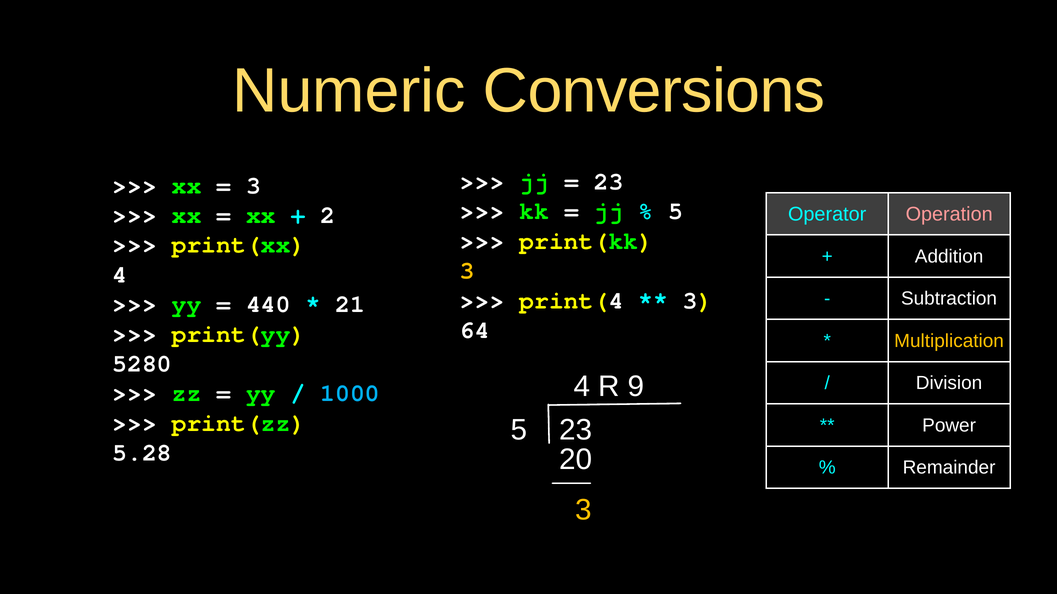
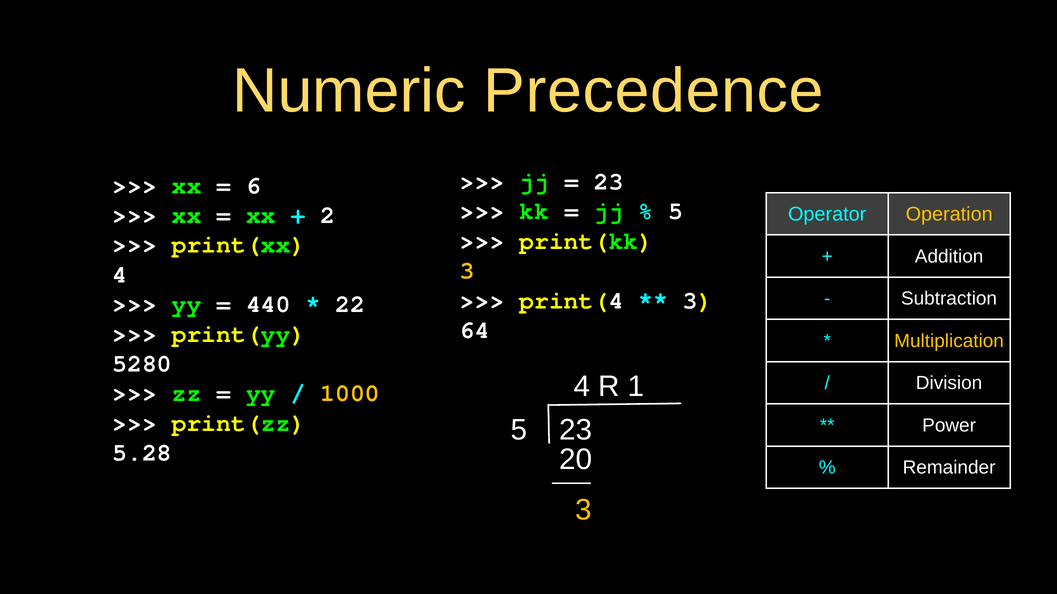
Conversions: Conversions -> Precedence
3 at (253, 186): 3 -> 6
Operation colour: pink -> yellow
21: 21 -> 22
9: 9 -> 1
1000 colour: light blue -> yellow
